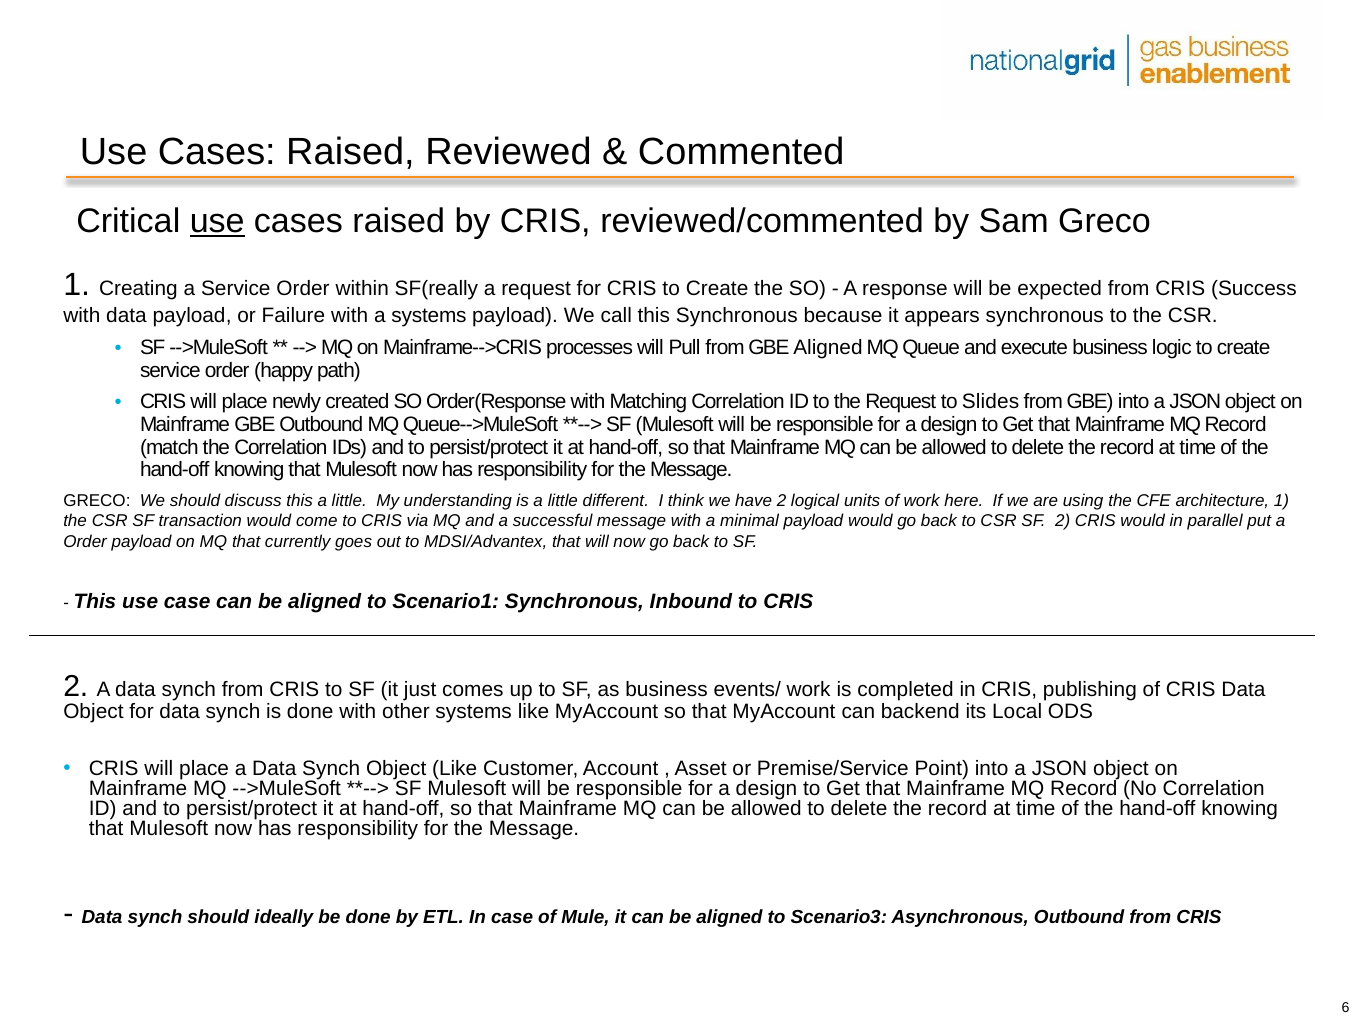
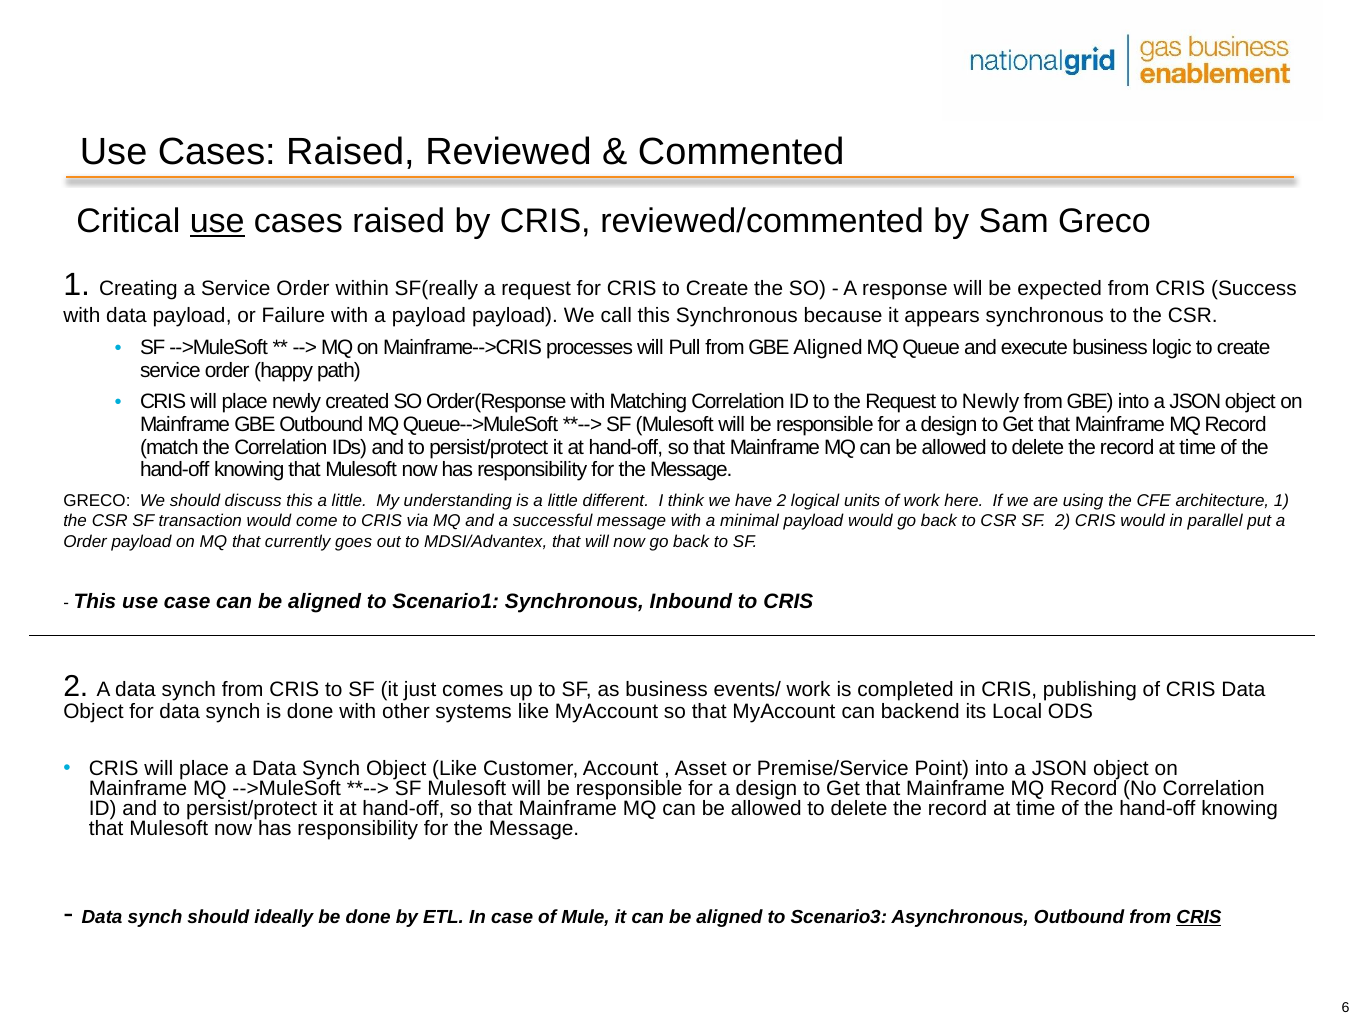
a systems: systems -> payload
to Slides: Slides -> Newly
CRIS at (1199, 917) underline: none -> present
